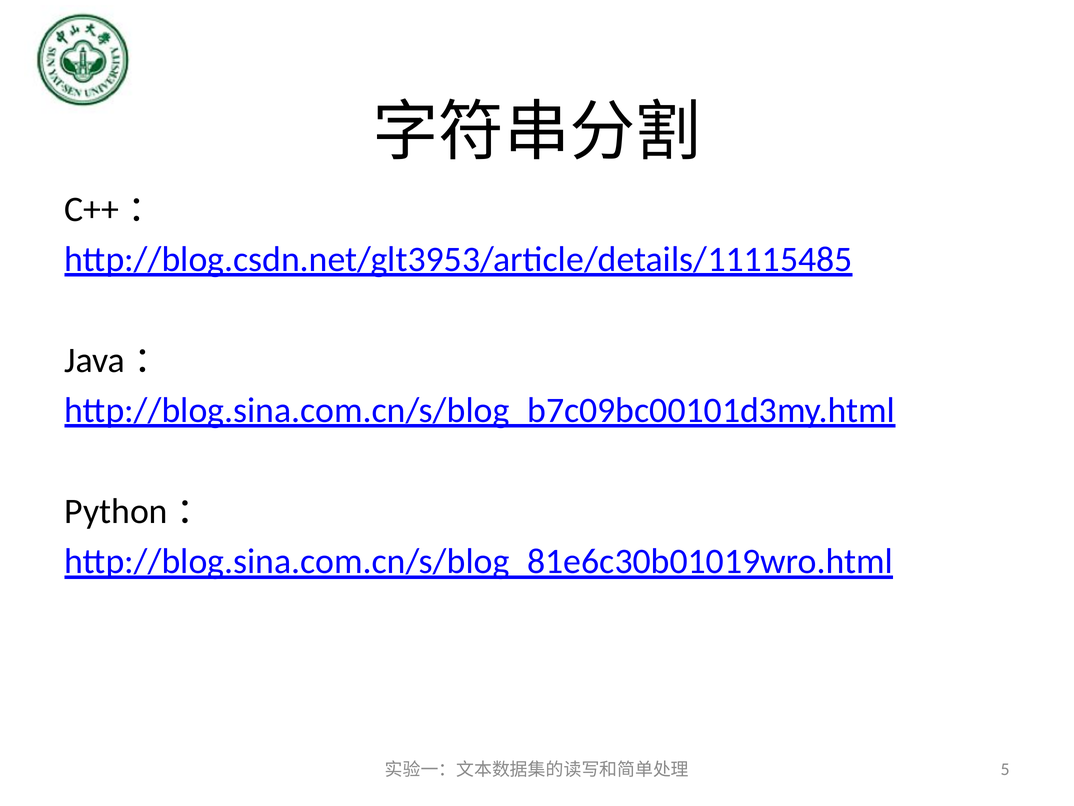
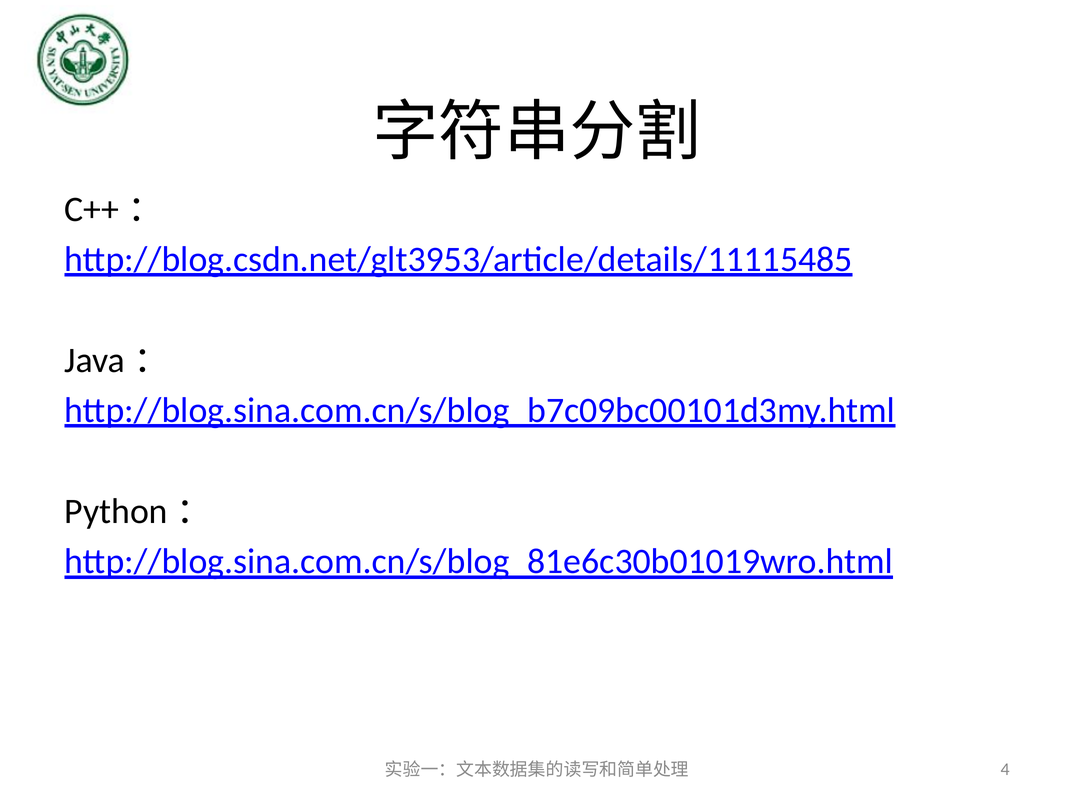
5: 5 -> 4
